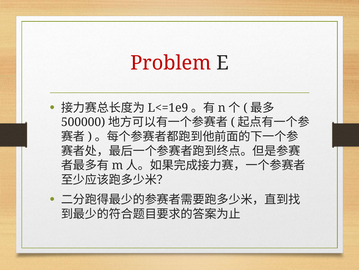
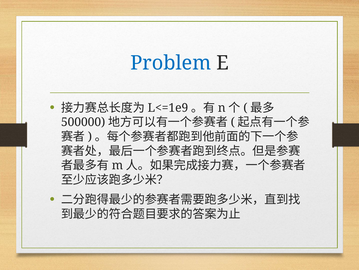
Problem colour: red -> blue
